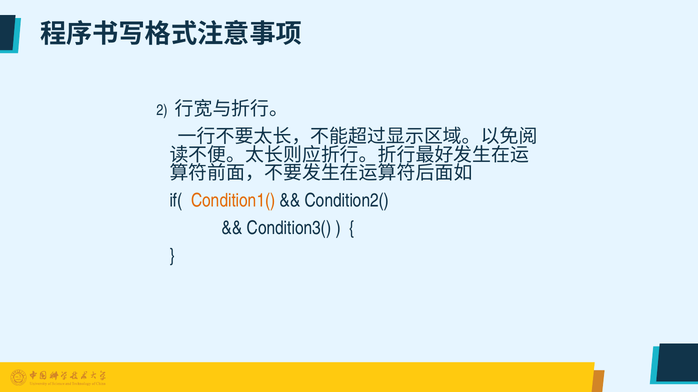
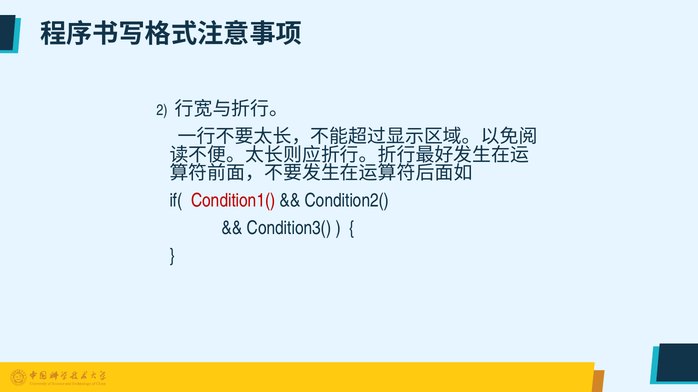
Condition1( colour: orange -> red
